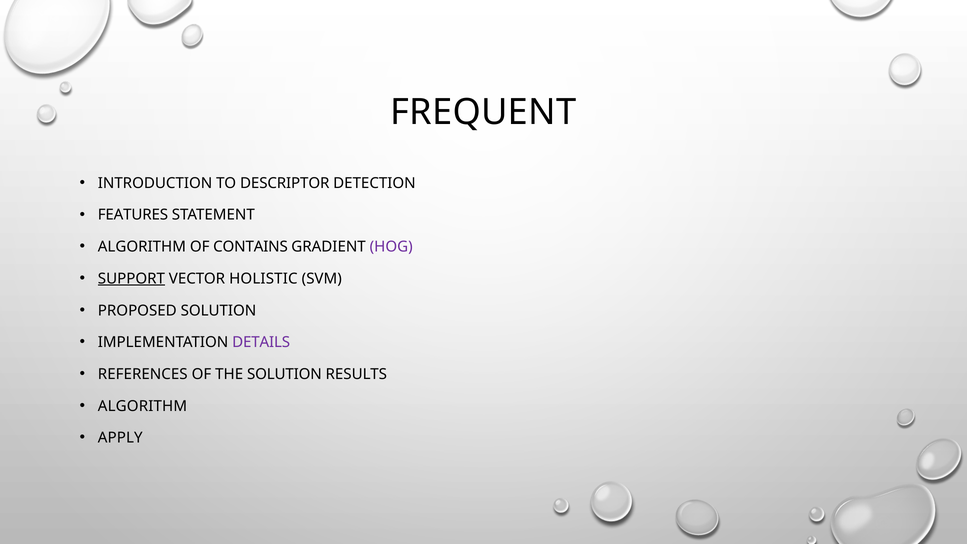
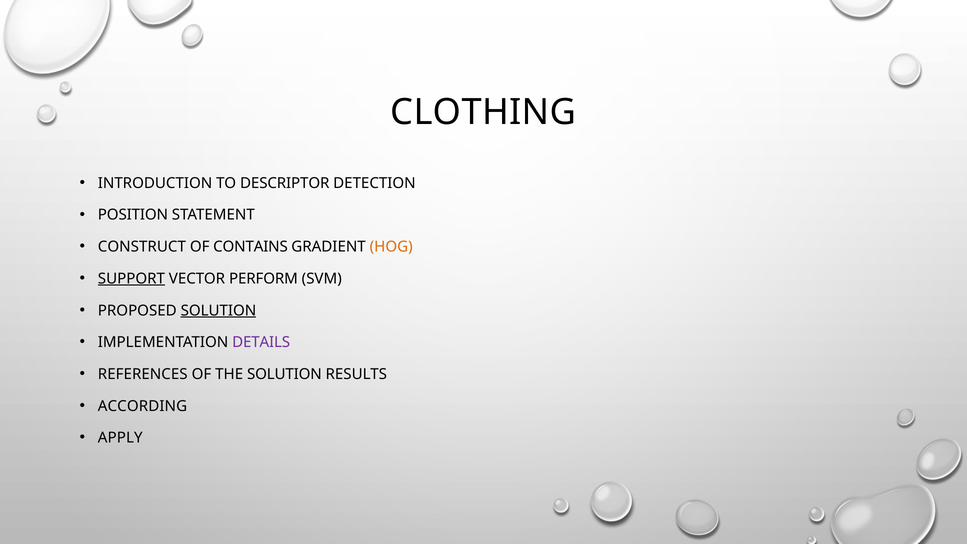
FREQUENT: FREQUENT -> CLOTHING
FEATURES: FEATURES -> POSITION
ALGORITHM at (142, 247): ALGORITHM -> CONSTRUCT
HOG colour: purple -> orange
HOLISTIC: HOLISTIC -> PERFORM
SOLUTION at (218, 310) underline: none -> present
ALGORITHM at (143, 406): ALGORITHM -> ACCORDING
